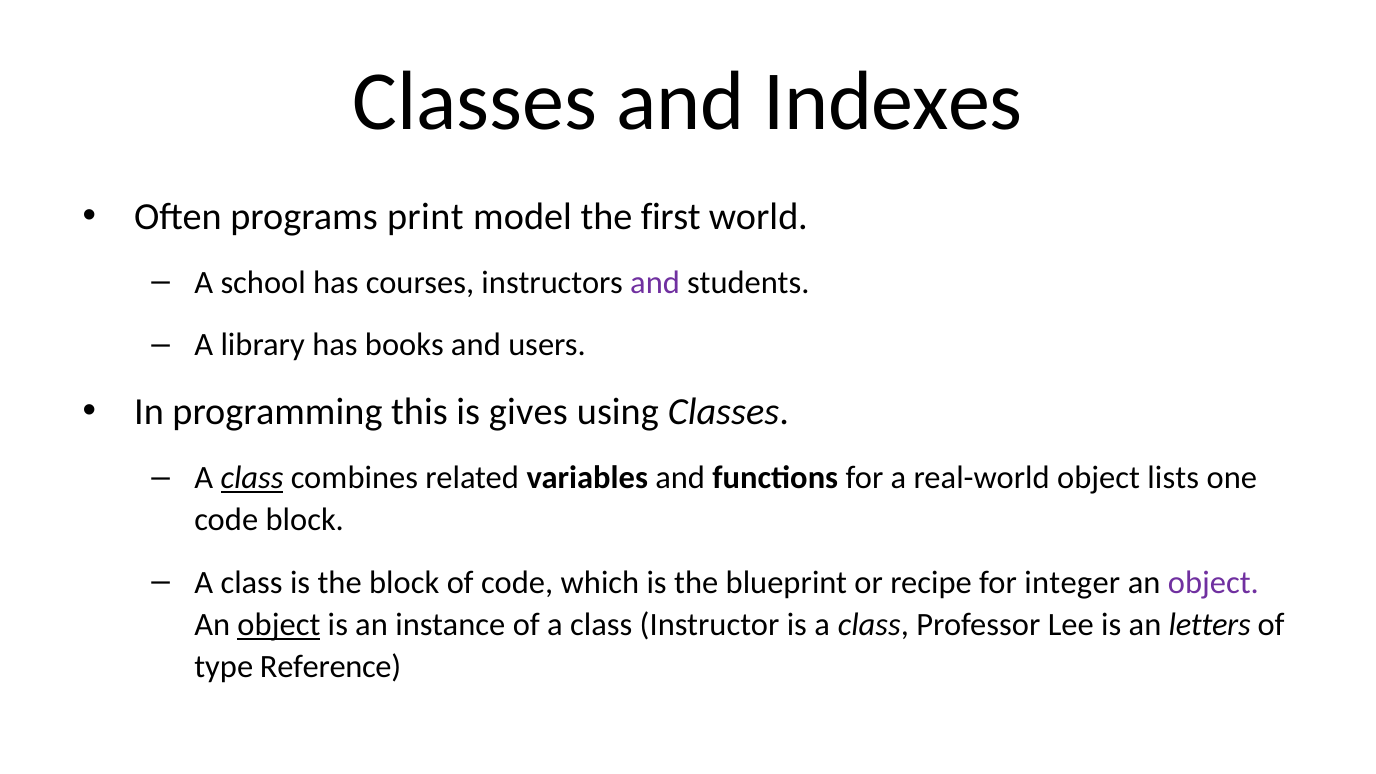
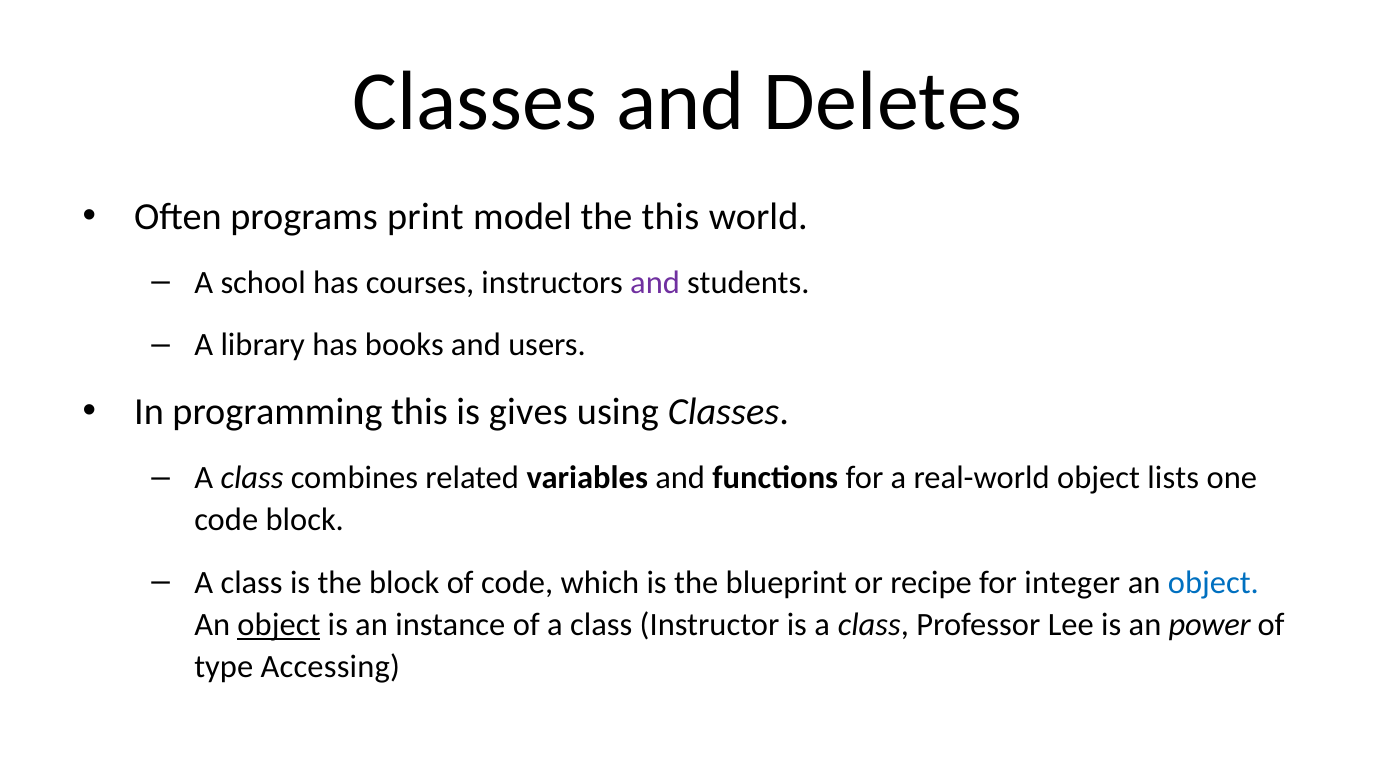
Indexes: Indexes -> Deletes
the first: first -> this
class at (252, 478) underline: present -> none
object at (1213, 583) colour: purple -> blue
letters: letters -> power
Reference: Reference -> Accessing
